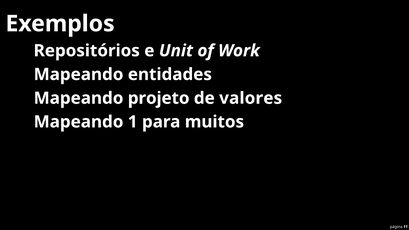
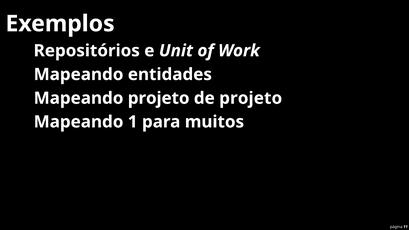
de valores: valores -> projeto
